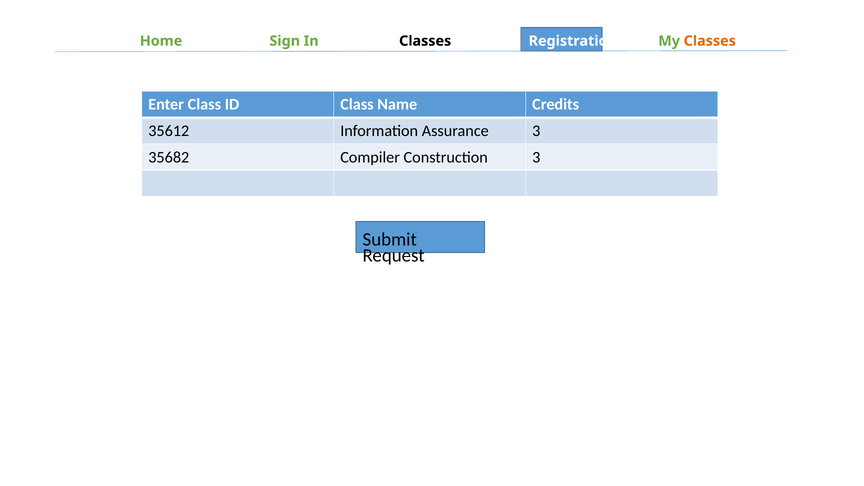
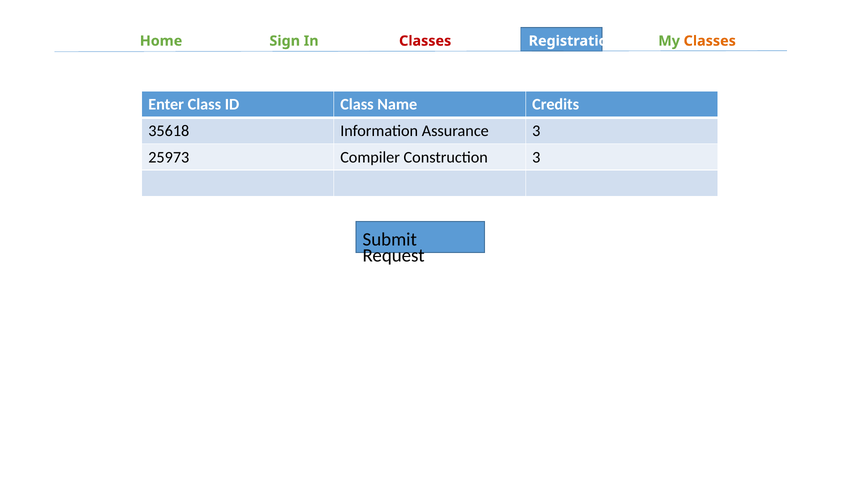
Classes at (425, 41) colour: black -> red
35612: 35612 -> 35618
35682: 35682 -> 25973
